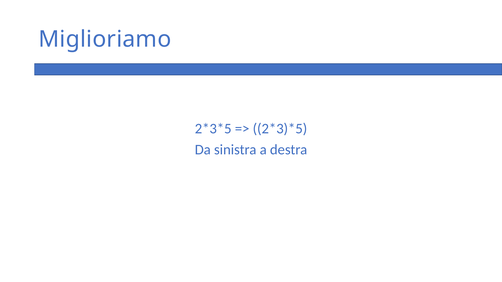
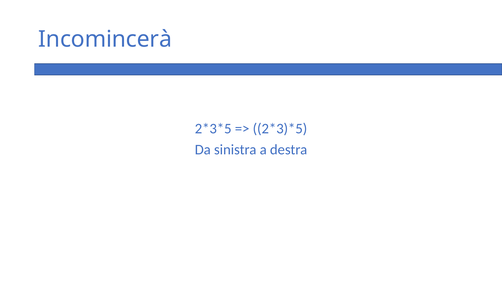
Miglioriamo: Miglioriamo -> Incomincerà
